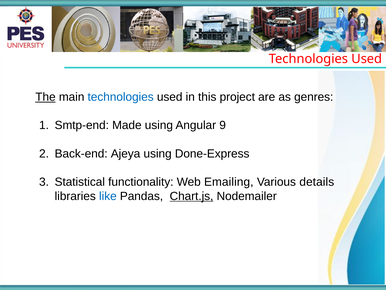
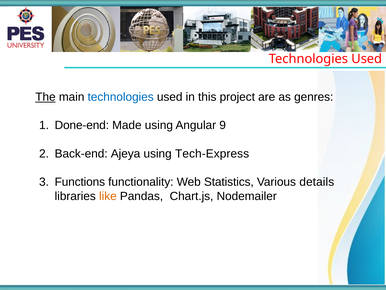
Smtp-end: Smtp-end -> Done-end
Done-Express: Done-Express -> Tech-Express
Statistical: Statistical -> Functions
Emailing: Emailing -> Statistics
like colour: blue -> orange
Chart.js underline: present -> none
